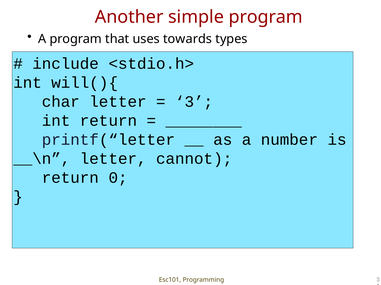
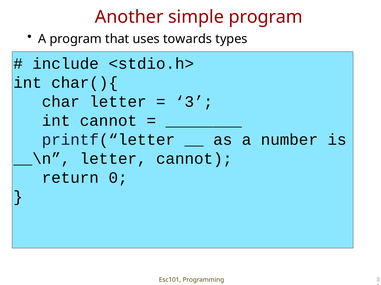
will(){: will(){ -> char(){
int return: return -> cannot
